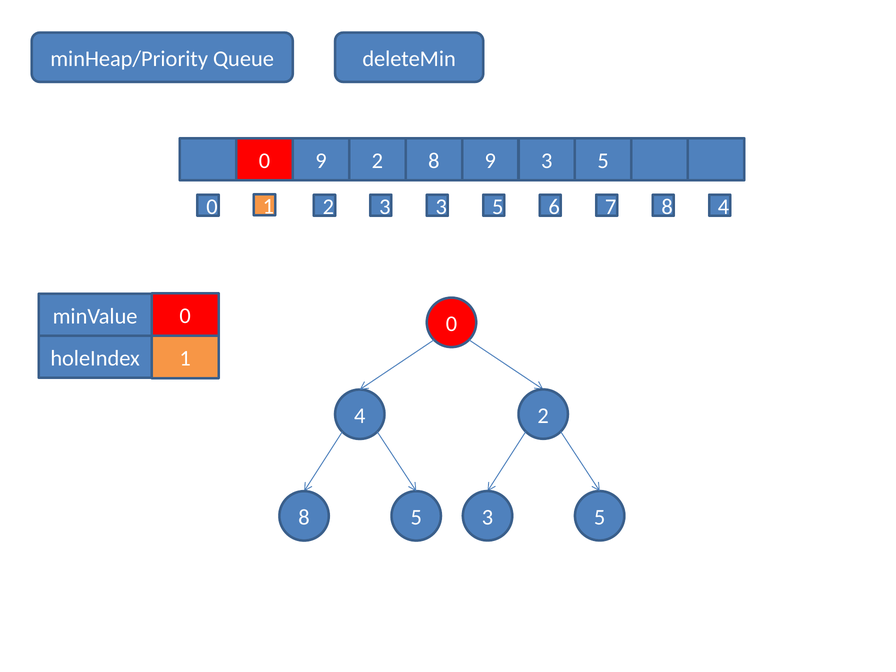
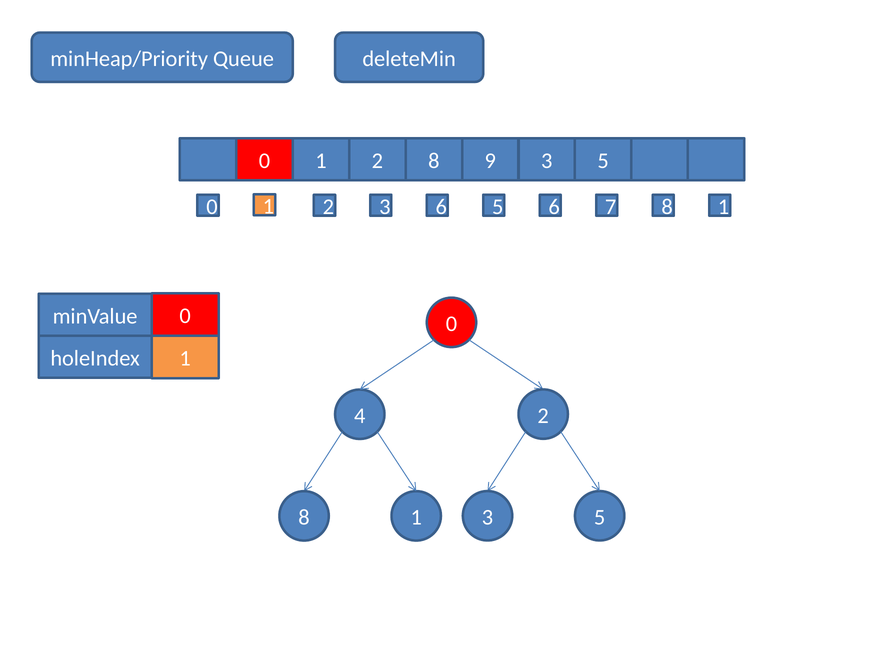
9 at (321, 161): 9 -> 1
3 3: 3 -> 6
7 8 4: 4 -> 1
5 at (416, 517): 5 -> 1
